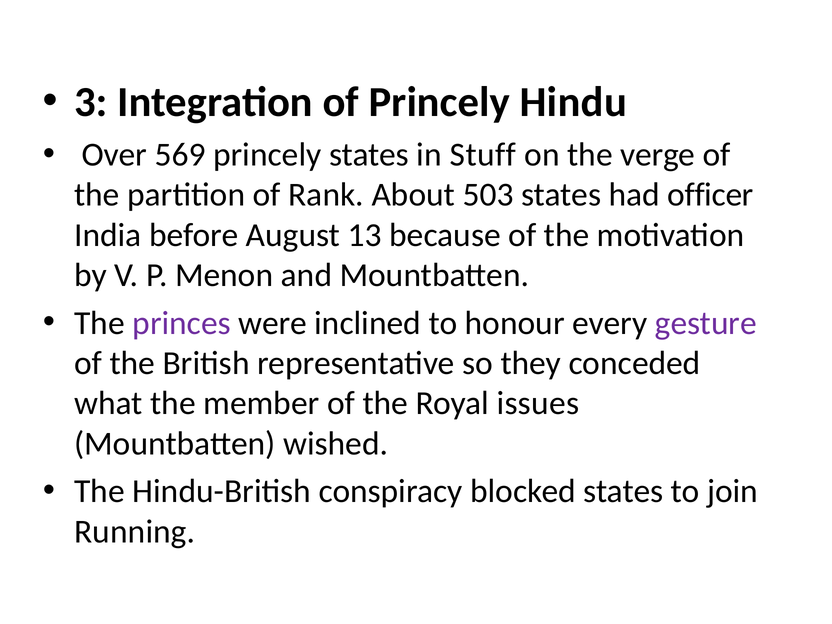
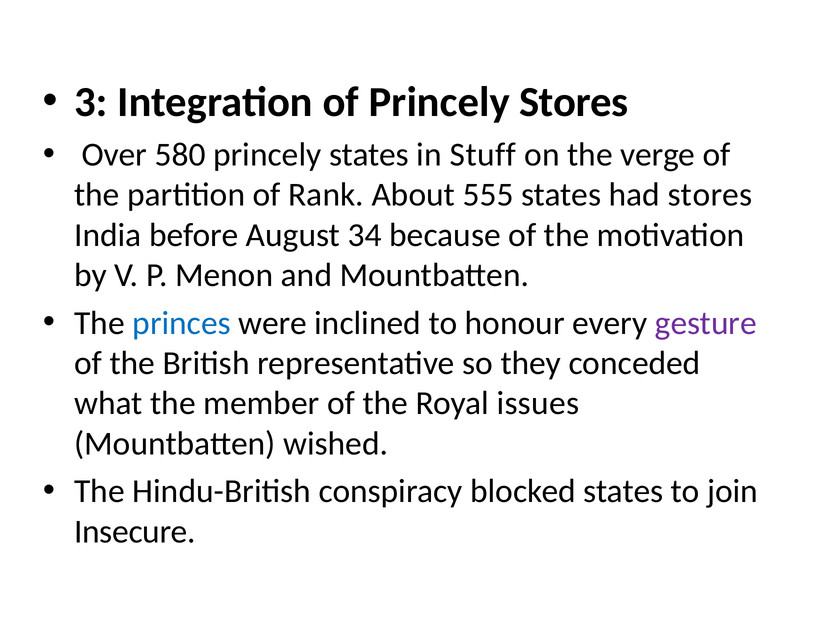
Princely Hindu: Hindu -> Stores
569: 569 -> 580
503: 503 -> 555
had officer: officer -> stores
13: 13 -> 34
princes colour: purple -> blue
Running: Running -> Insecure
